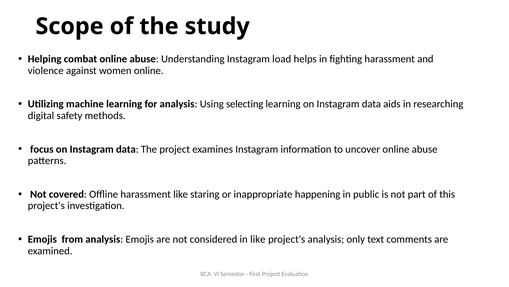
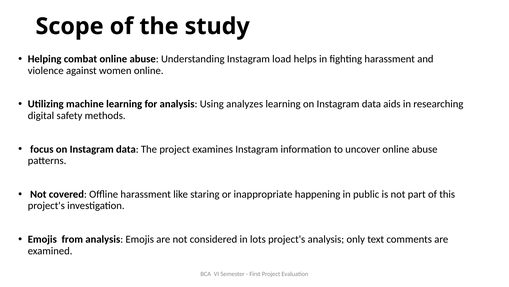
selecting: selecting -> analyzes
in like: like -> lots
